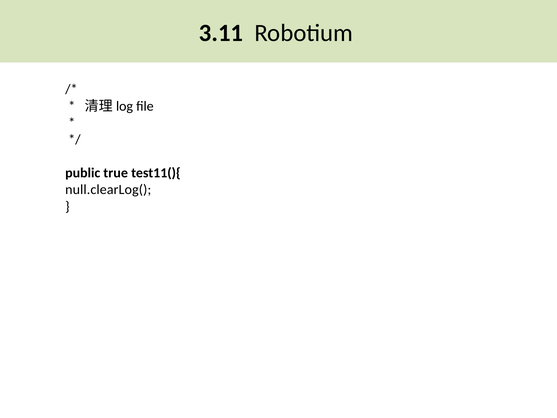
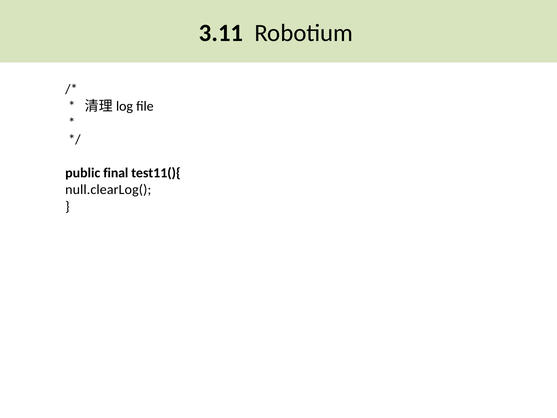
true: true -> final
